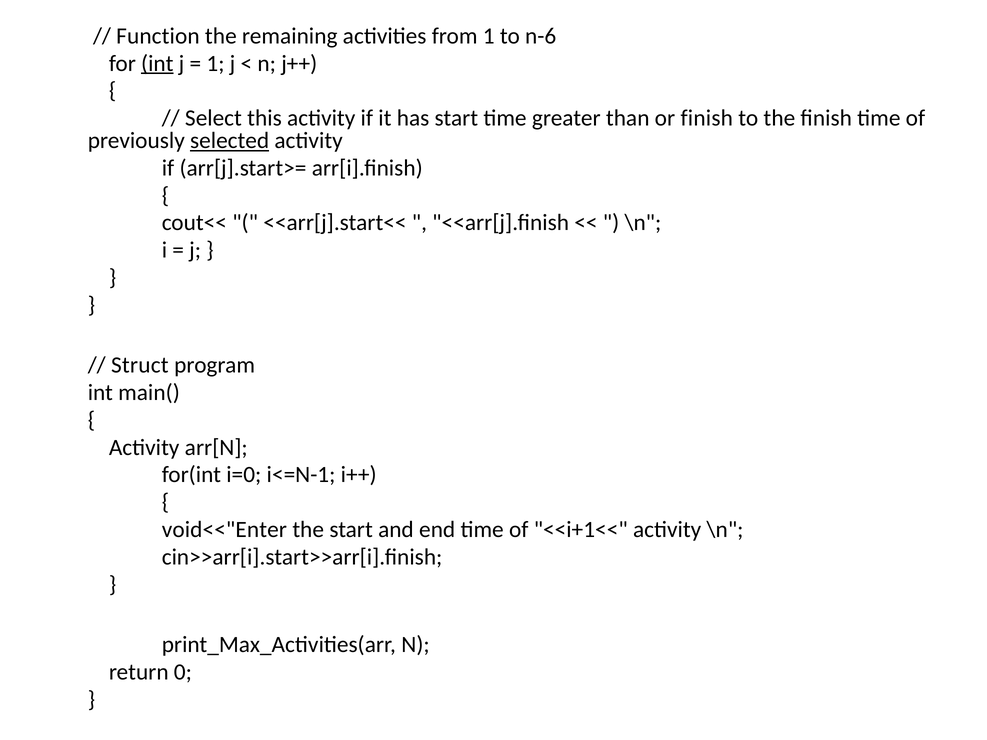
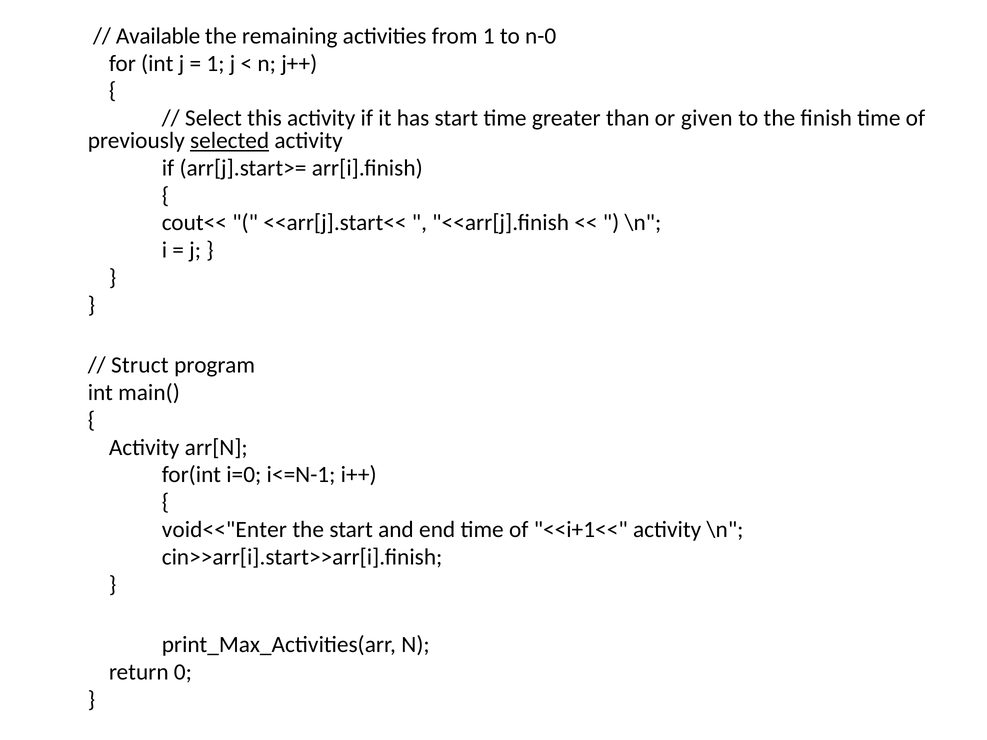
Function: Function -> Available
n-6: n-6 -> n-0
int at (157, 63) underline: present -> none
or finish: finish -> given
